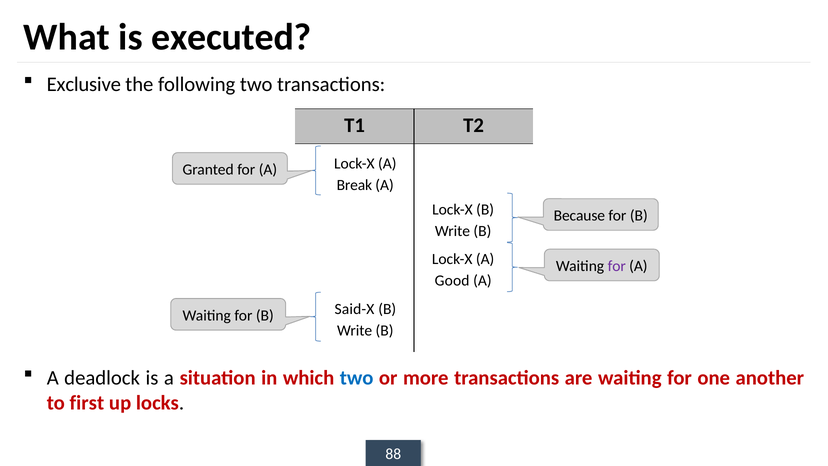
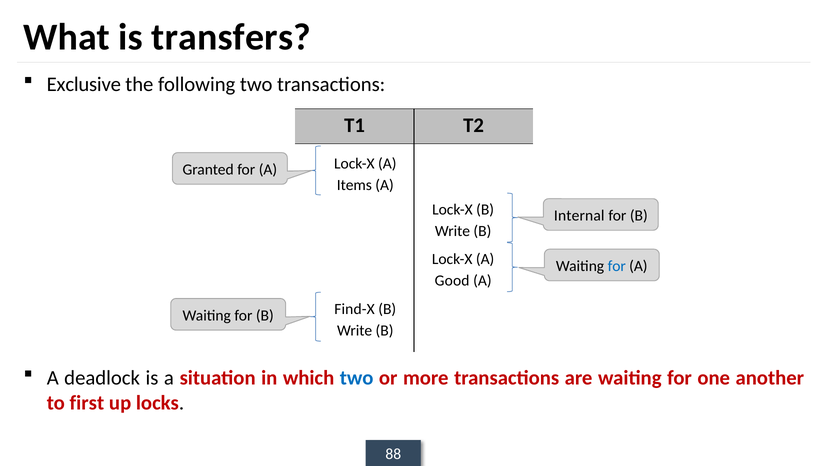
executed: executed -> transfers
Break: Break -> Items
Because: Because -> Internal
for at (617, 266) colour: purple -> blue
Said-X: Said-X -> Find-X
